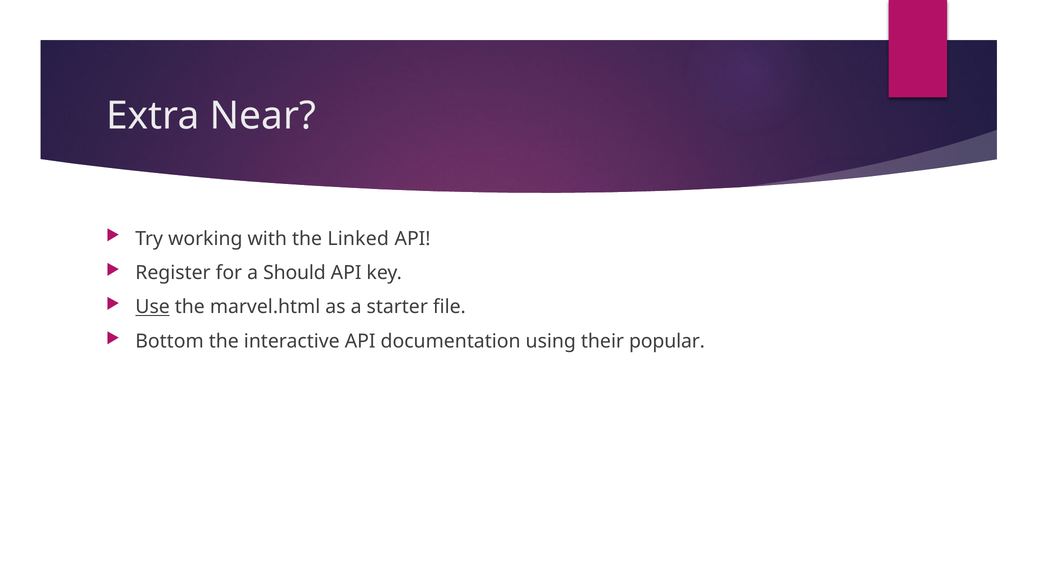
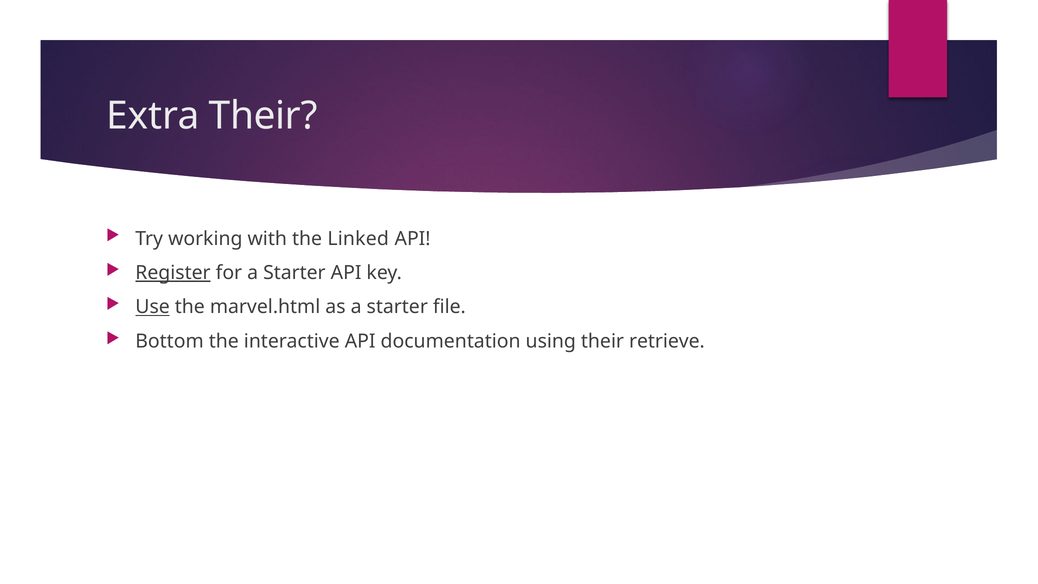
Extra Near: Near -> Their
Register underline: none -> present
for a Should: Should -> Starter
popular: popular -> retrieve
